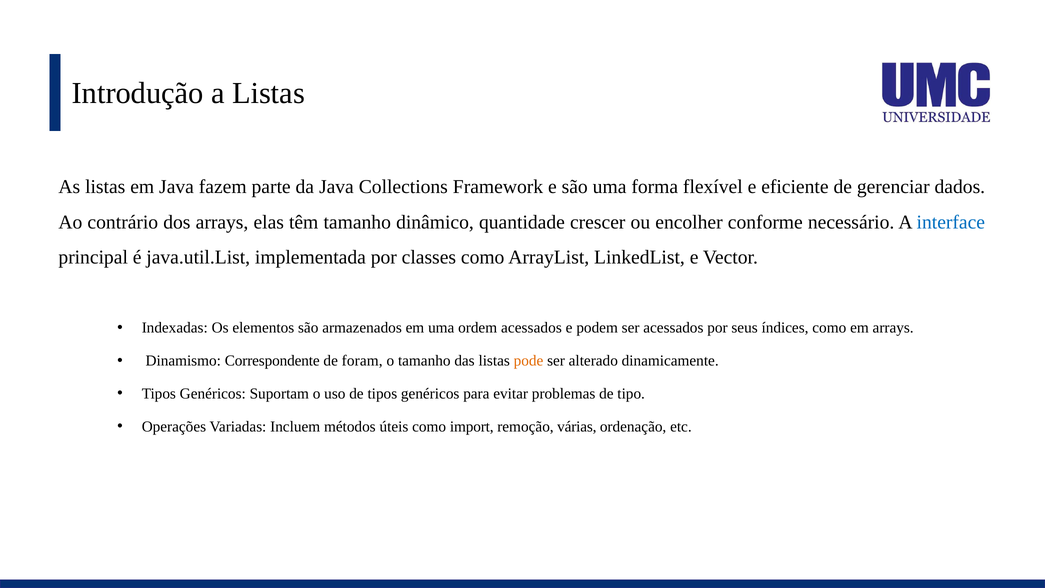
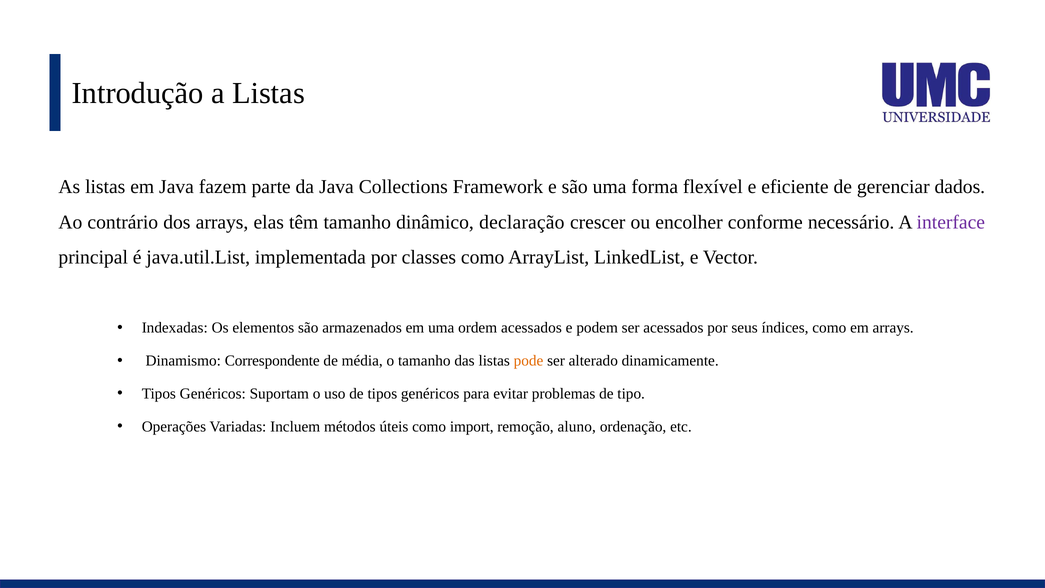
quantidade: quantidade -> declaração
interface colour: blue -> purple
foram: foram -> média
várias: várias -> aluno
